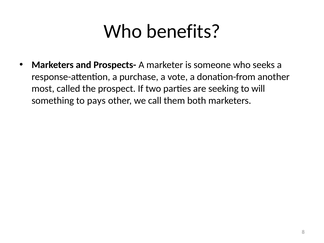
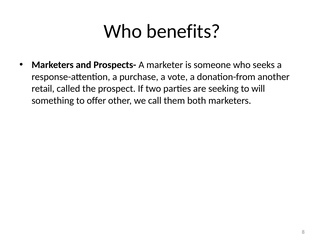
most: most -> retail
pays: pays -> offer
